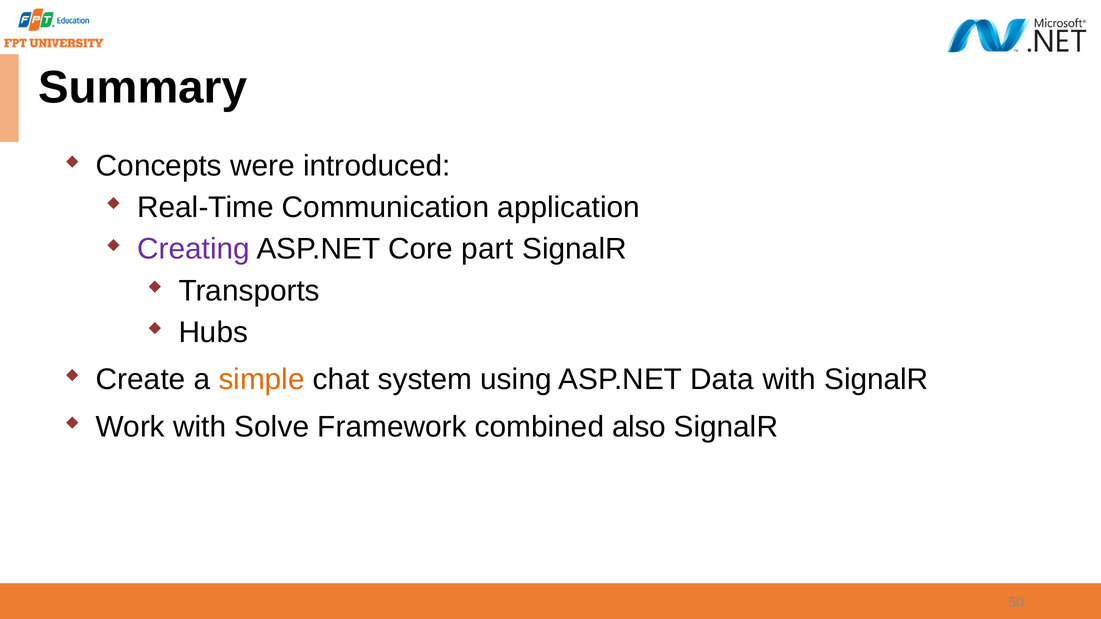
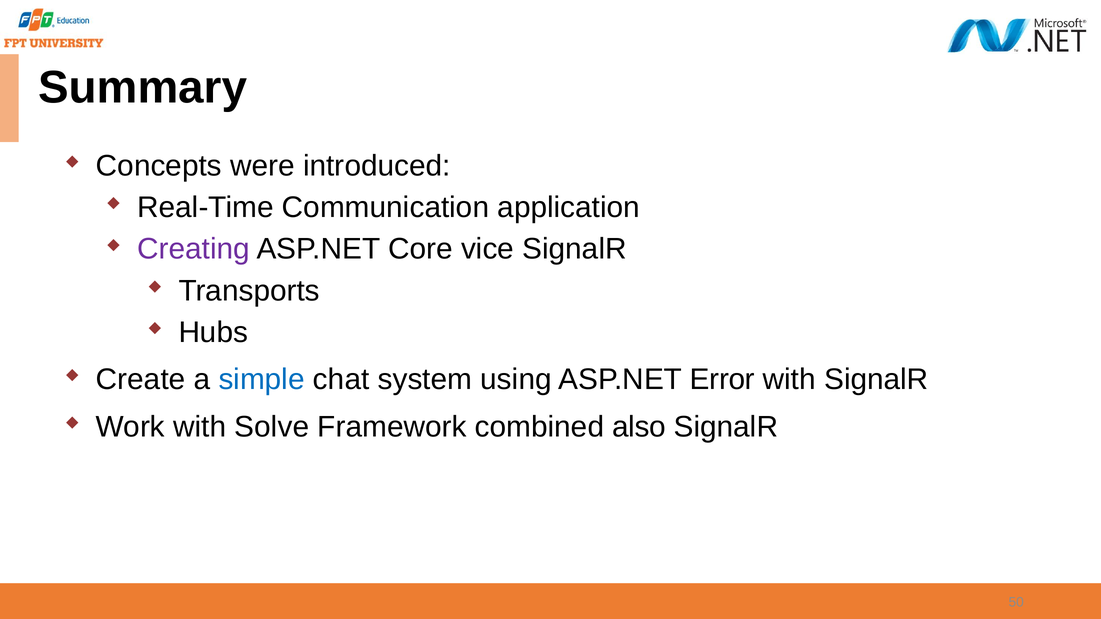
part: part -> vice
simple colour: orange -> blue
Data: Data -> Error
